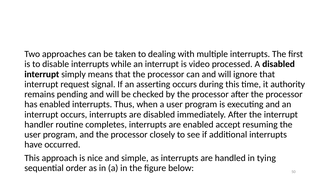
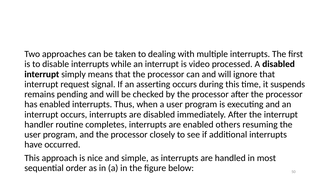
authority: authority -> suspends
accept: accept -> others
tying: tying -> most
